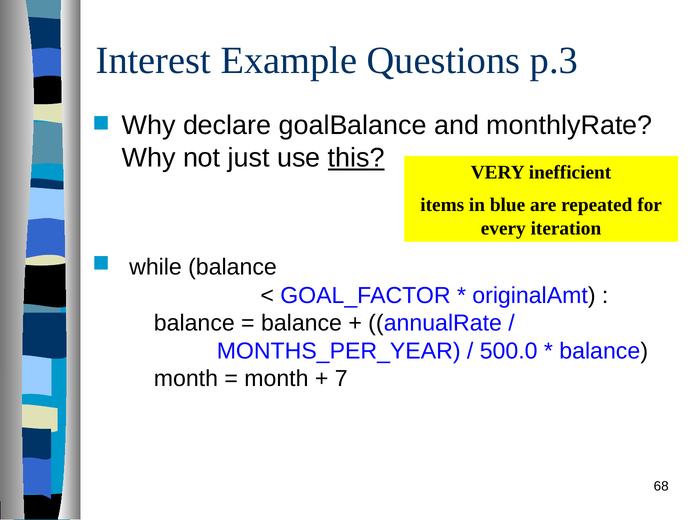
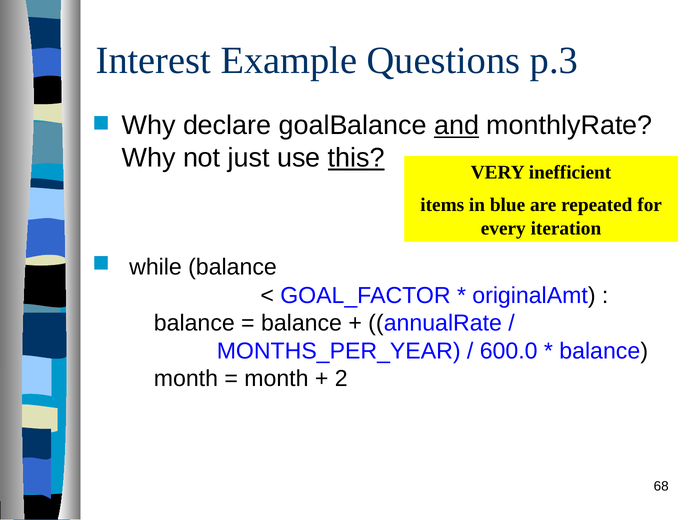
and underline: none -> present
500.0: 500.0 -> 600.0
7: 7 -> 2
